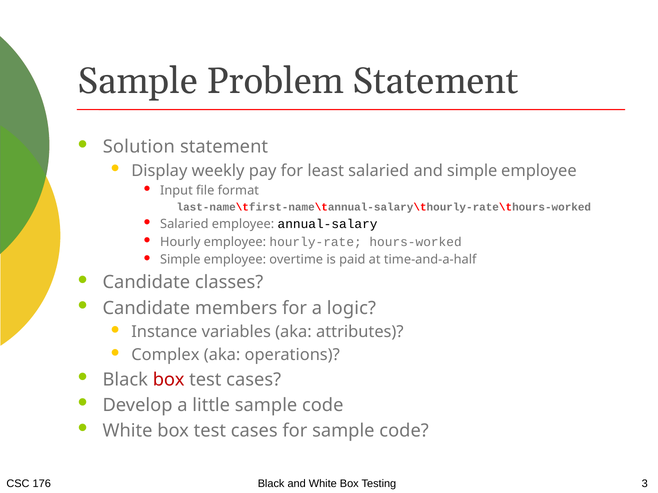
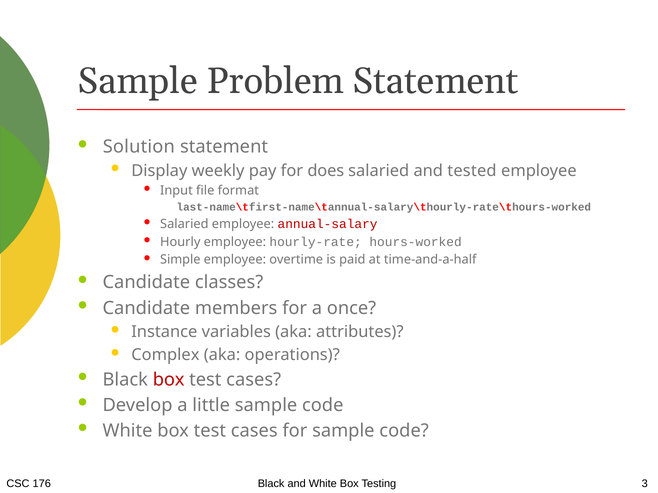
least: least -> does
and simple: simple -> tested
annual-salary colour: black -> red
logic: logic -> once
